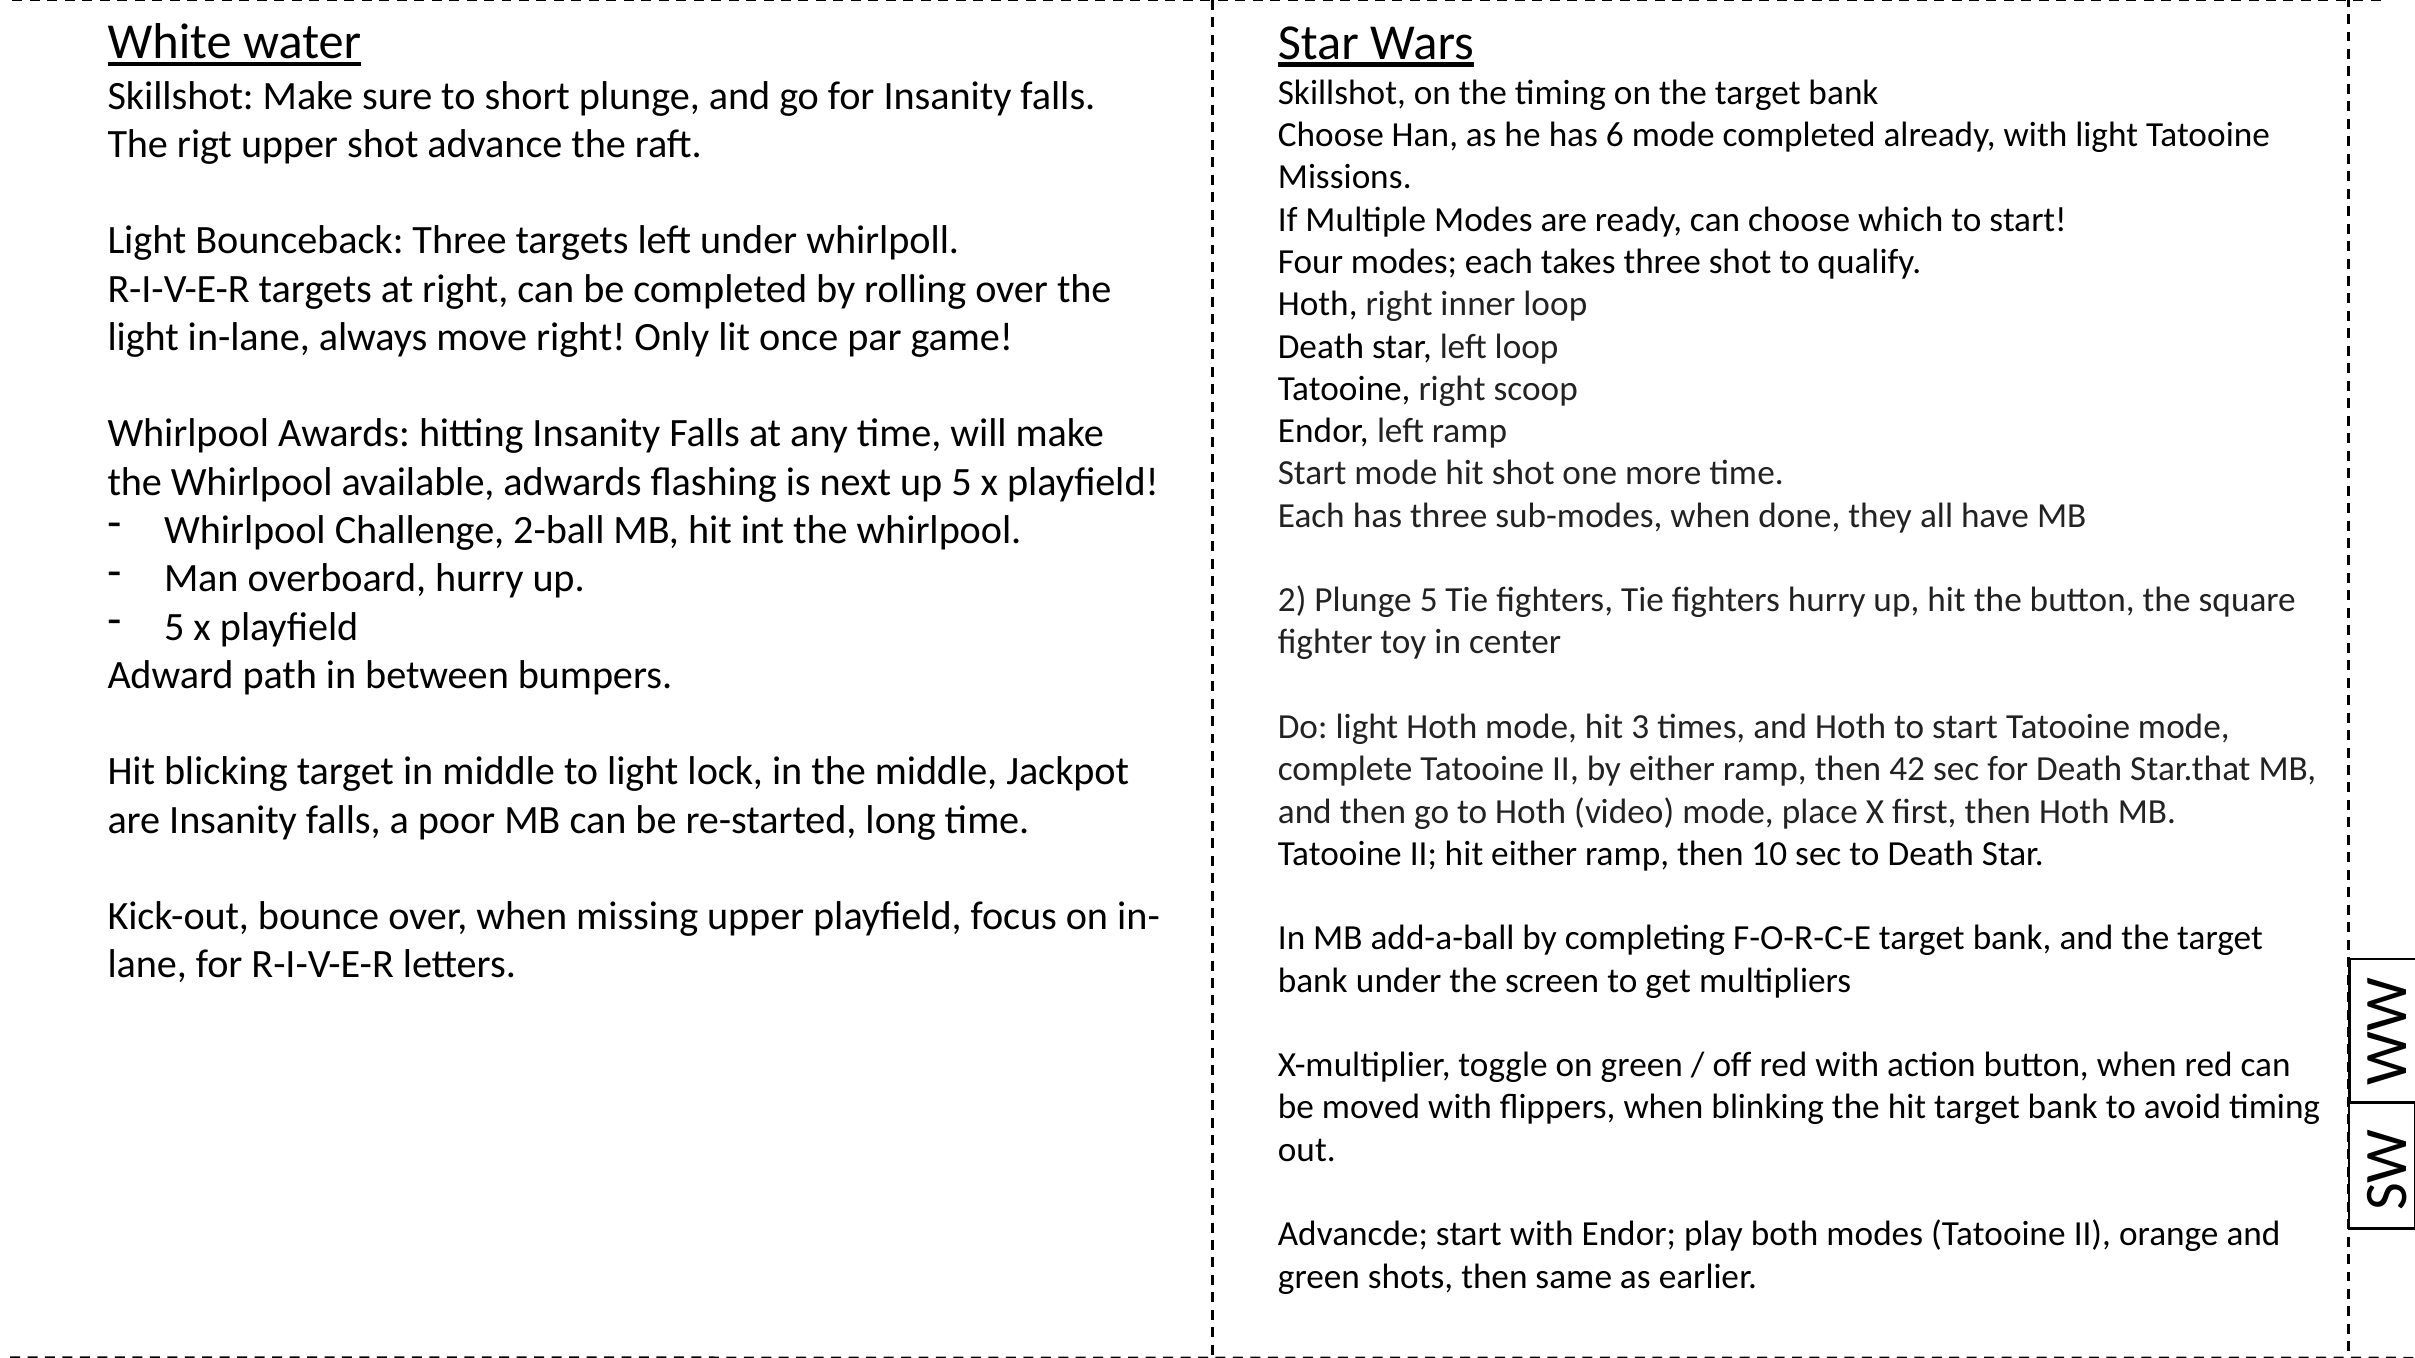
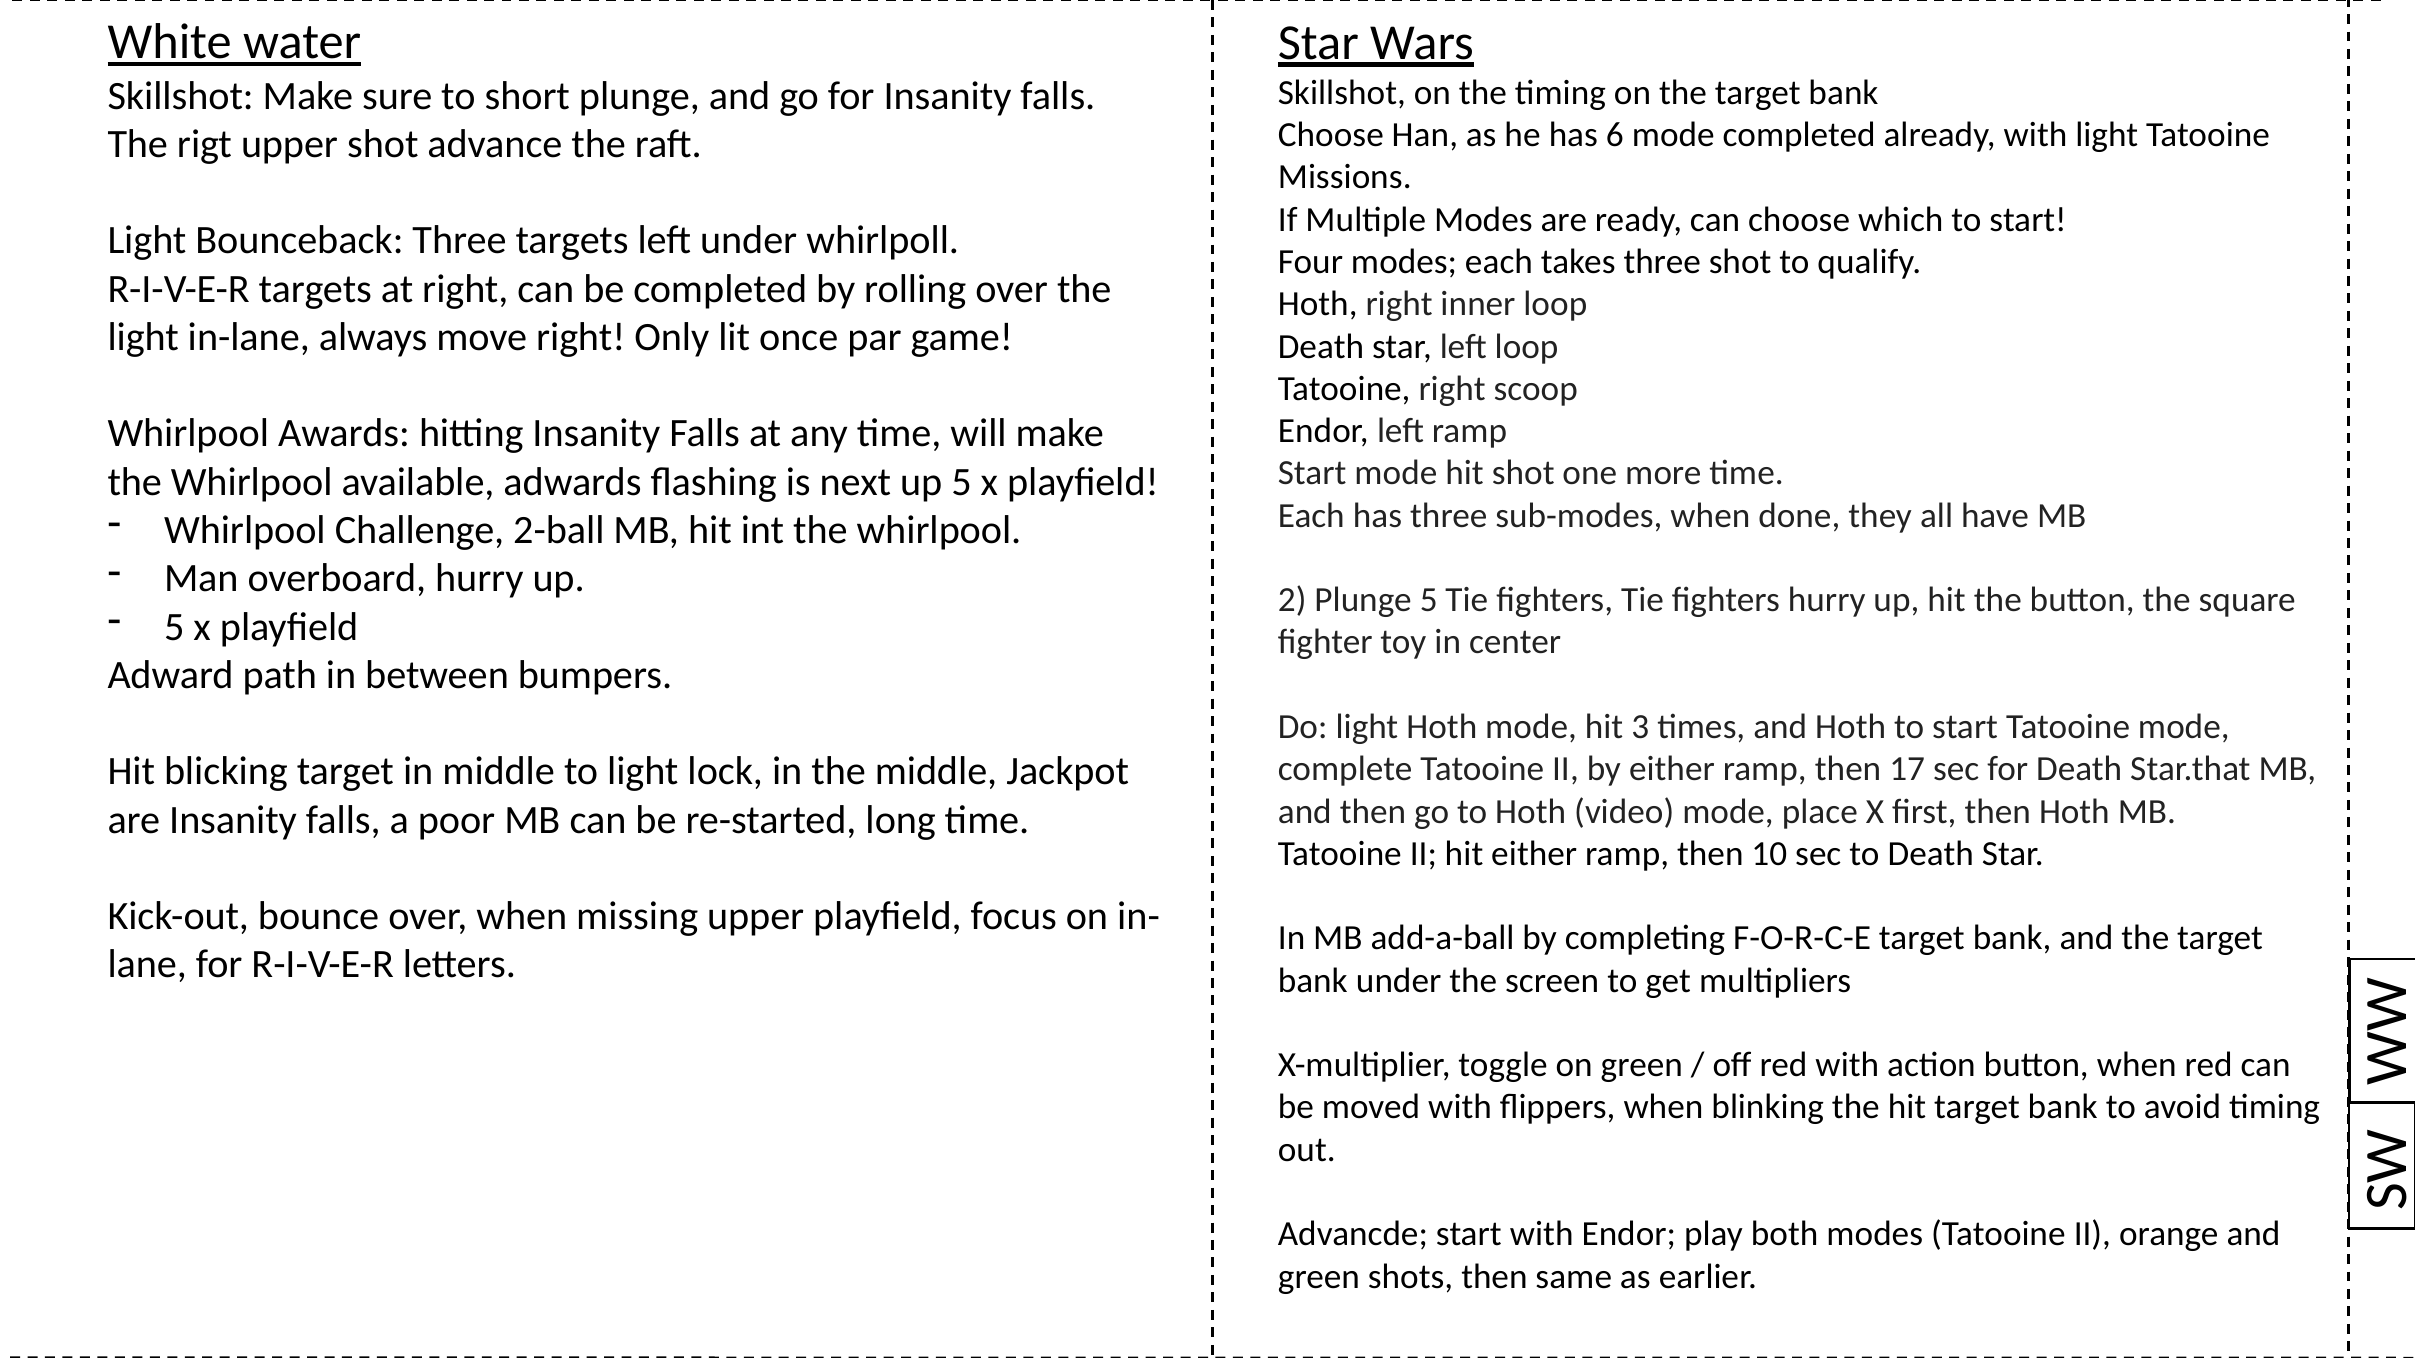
42: 42 -> 17
